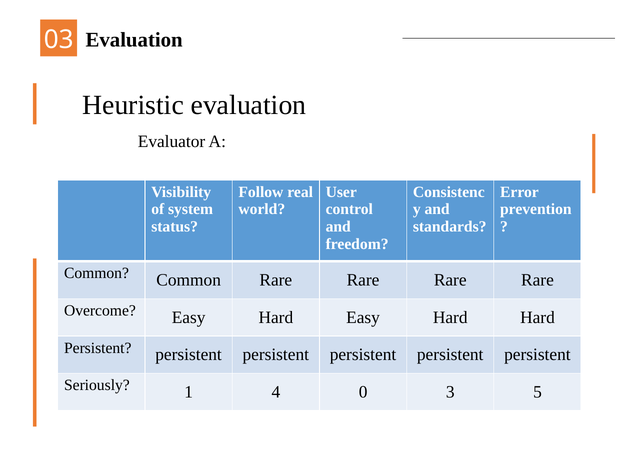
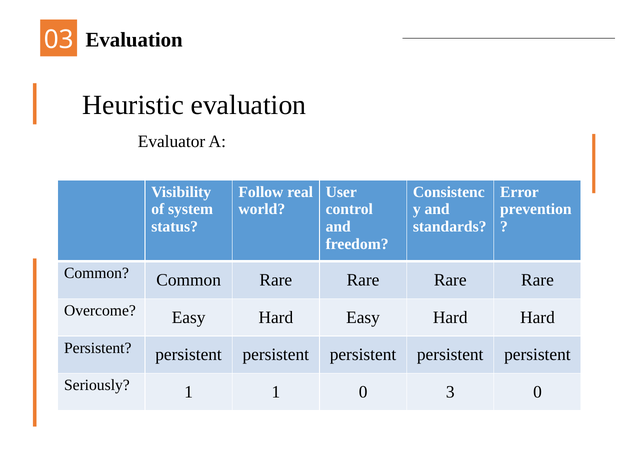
1 4: 4 -> 1
3 5: 5 -> 0
